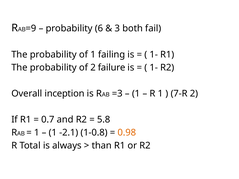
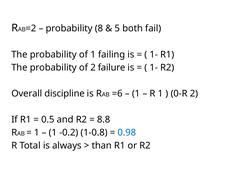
=9: =9 -> =2
6: 6 -> 8
3: 3 -> 5
inception: inception -> discipline
=3: =3 -> =6
7-R: 7-R -> 0-R
0.7: 0.7 -> 0.5
5.8: 5.8 -> 8.8
-2.1: -2.1 -> -0.2
0.98 colour: orange -> blue
